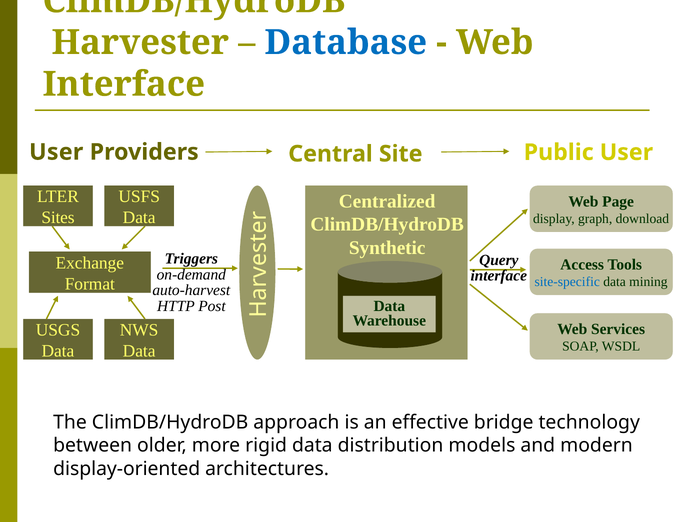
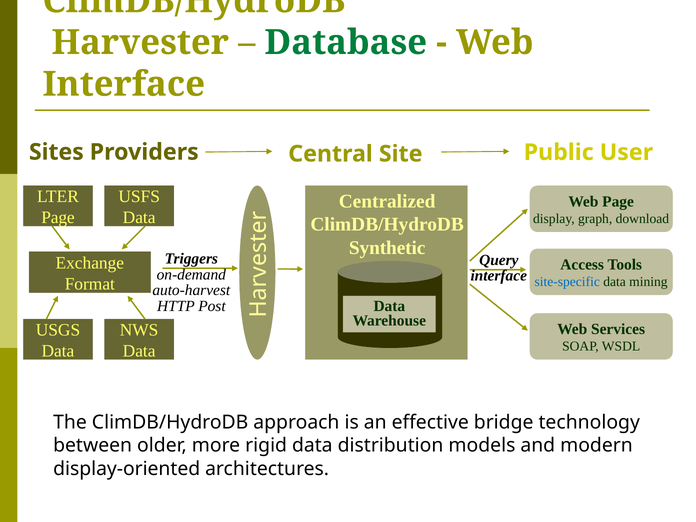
Database colour: blue -> green
User at (56, 152): User -> Sites
Sites at (58, 218): Sites -> Page
